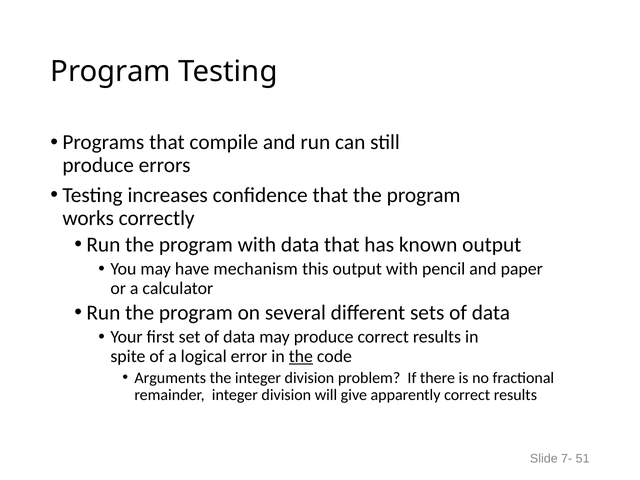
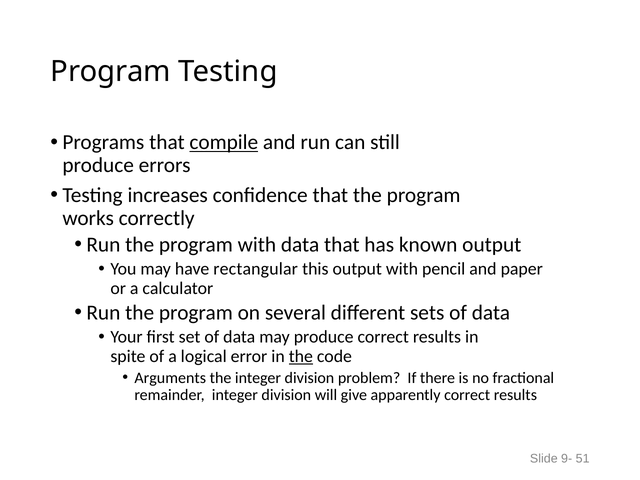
compile underline: none -> present
mechanism: mechanism -> rectangular
7-: 7- -> 9-
